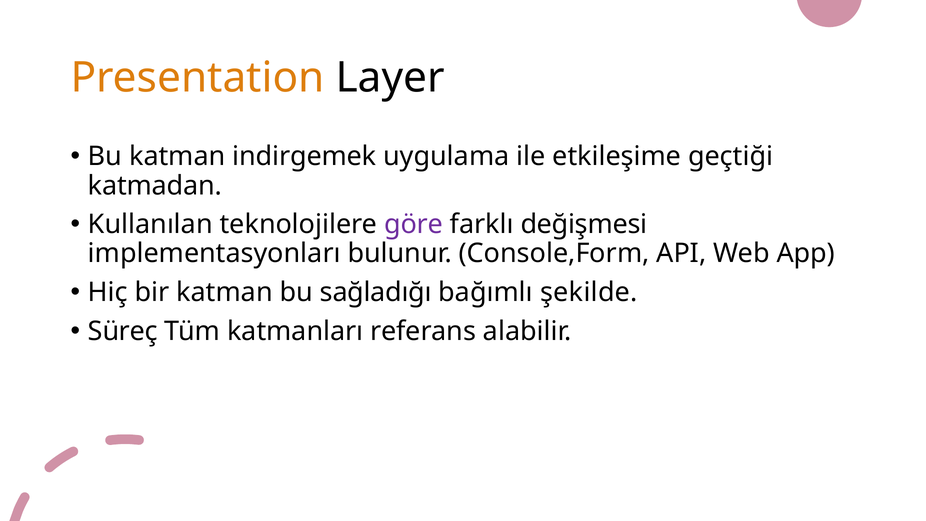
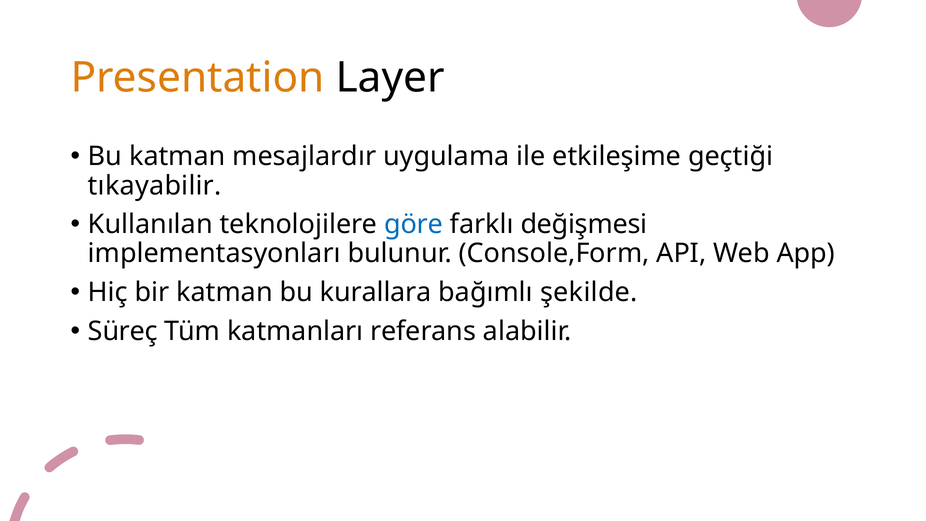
indirgemek: indirgemek -> mesajlardır
katmadan: katmadan -> tıkayabilir
göre colour: purple -> blue
sağladığı: sağladığı -> kurallara
